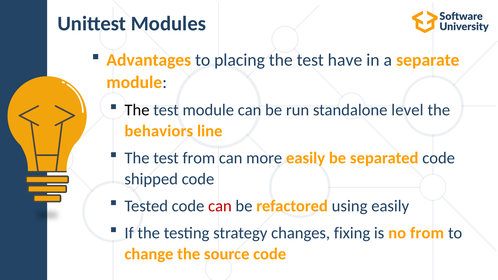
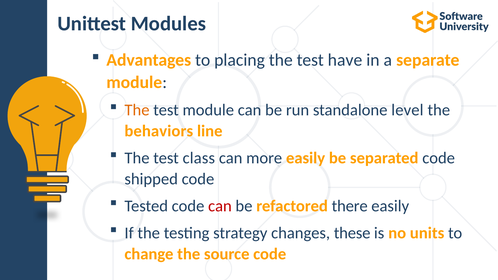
The at (137, 110) colour: black -> orange
test from: from -> class
using: using -> there
fixing: fixing -> these
no from: from -> units
